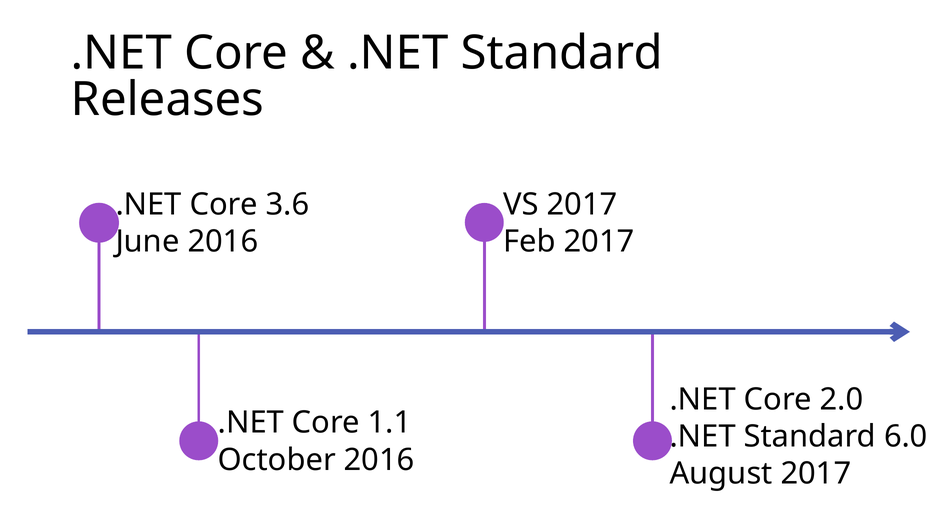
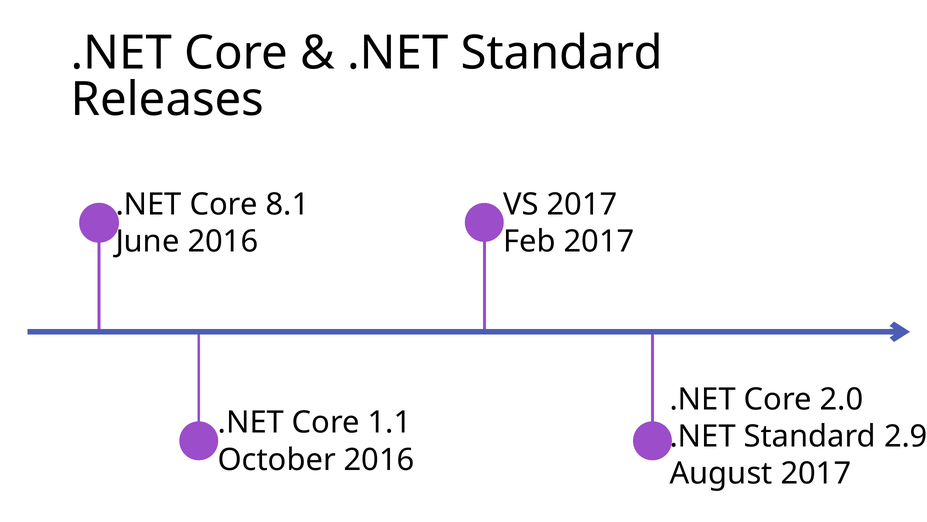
3.6: 3.6 -> 8.1
6.0: 6.0 -> 2.9
